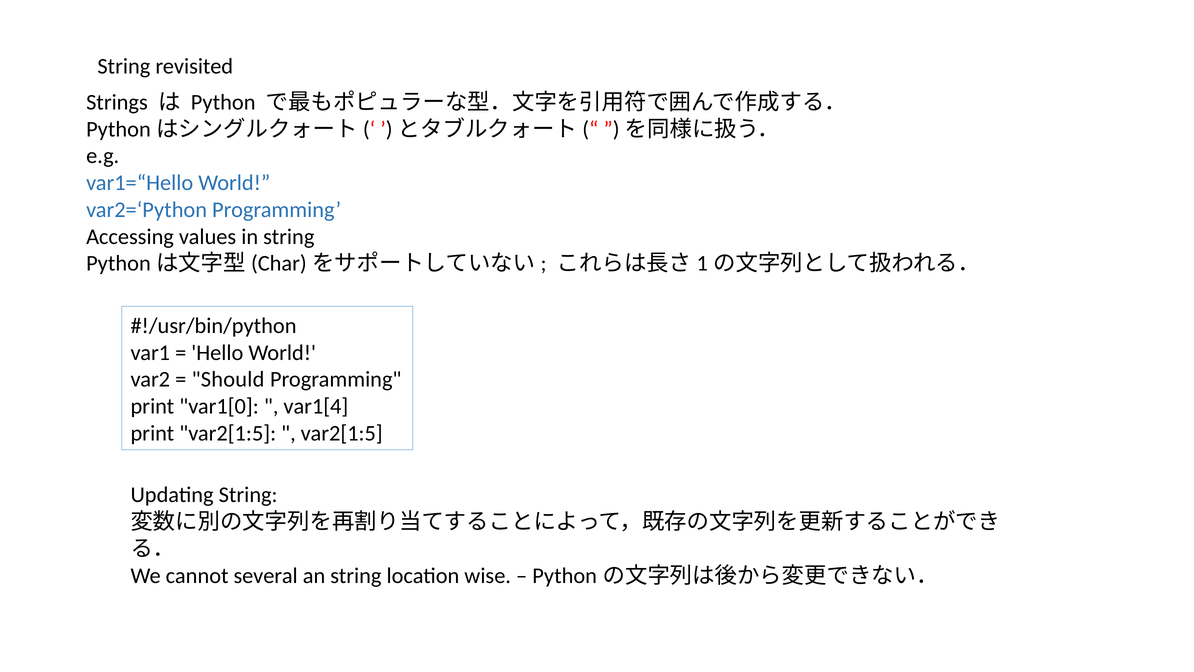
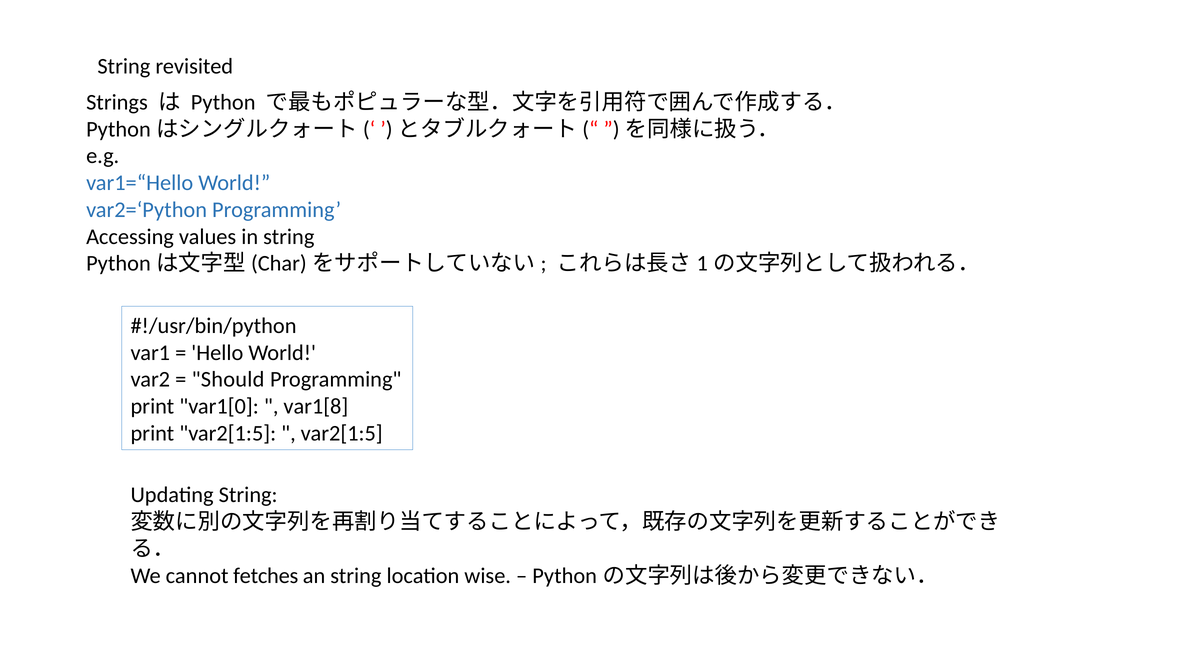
var1[4: var1[4 -> var1[8
several: several -> fetches
